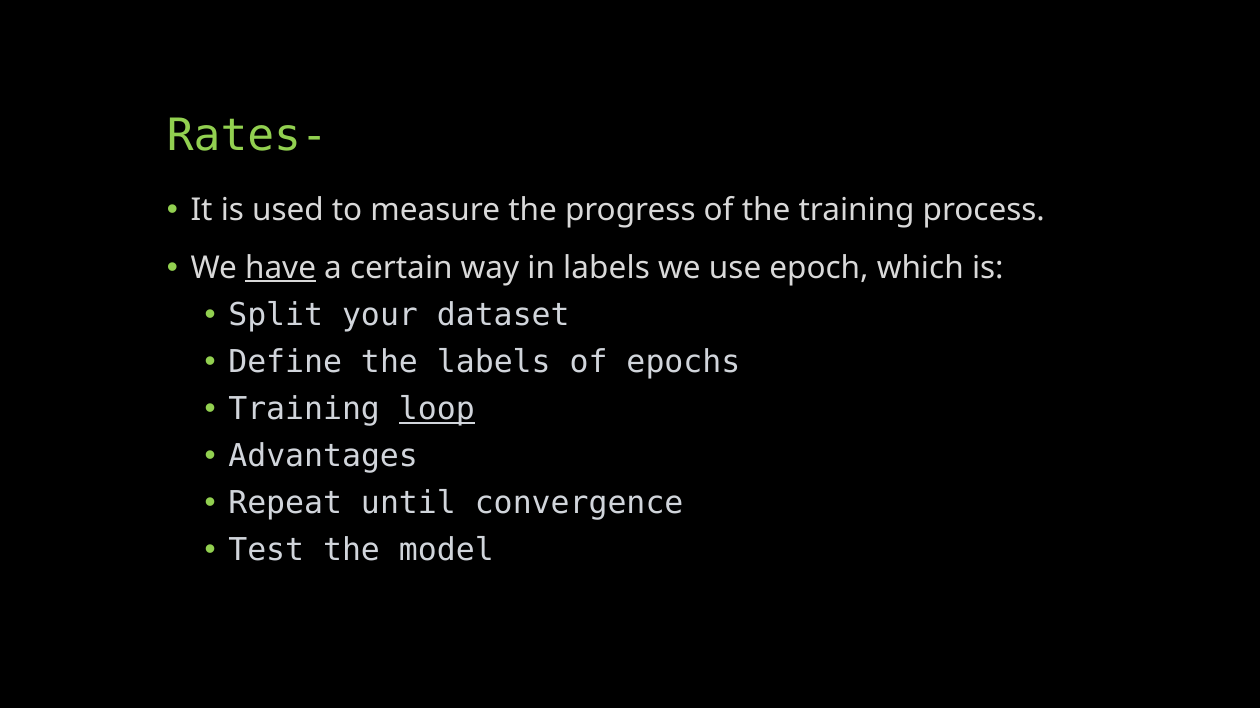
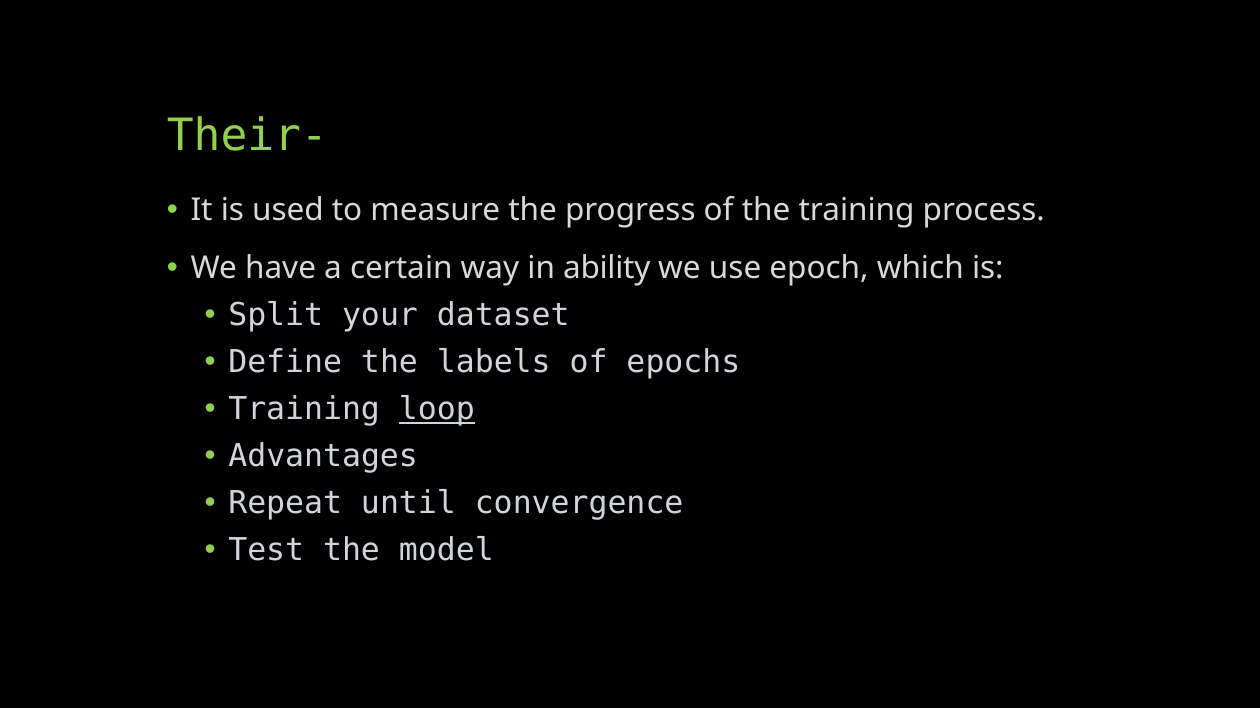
Rates-: Rates- -> Their-
have underline: present -> none
in labels: labels -> ability
